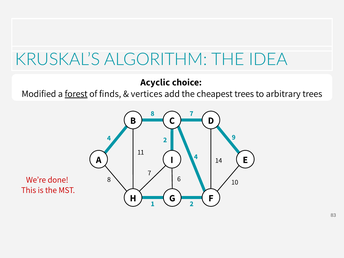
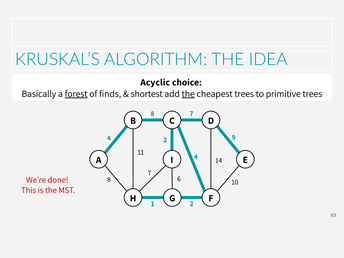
Modified: Modified -> Basically
vertices: vertices -> shortest
the at (188, 94) underline: none -> present
arbitrary: arbitrary -> primitive
